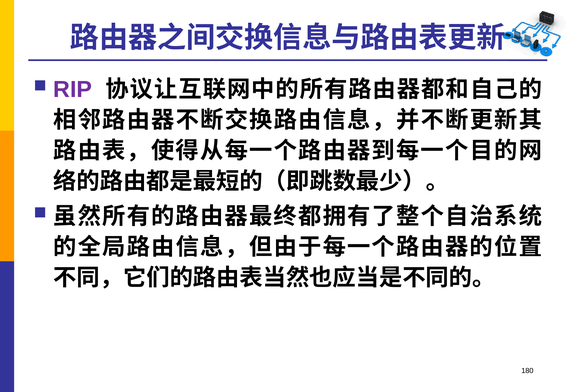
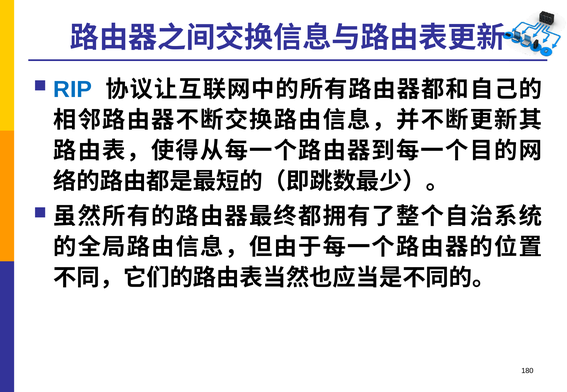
RIP colour: purple -> blue
